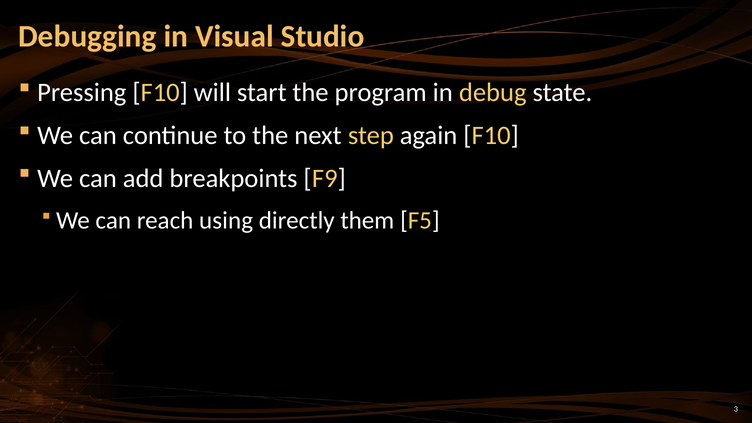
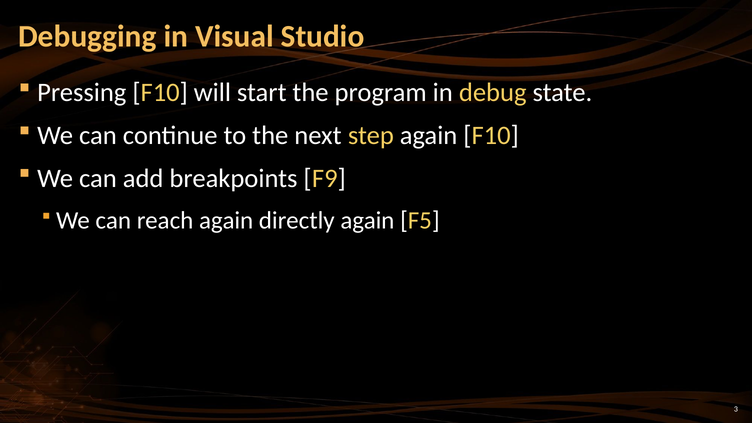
reach using: using -> again
directly them: them -> again
